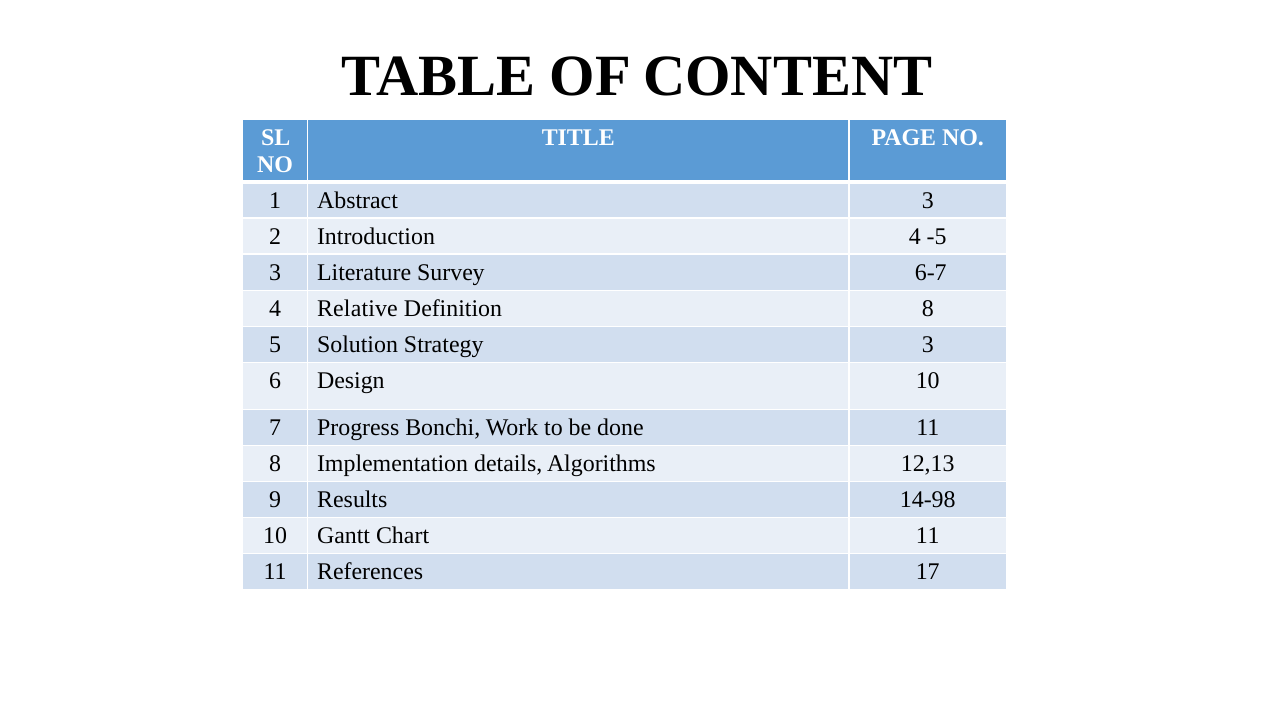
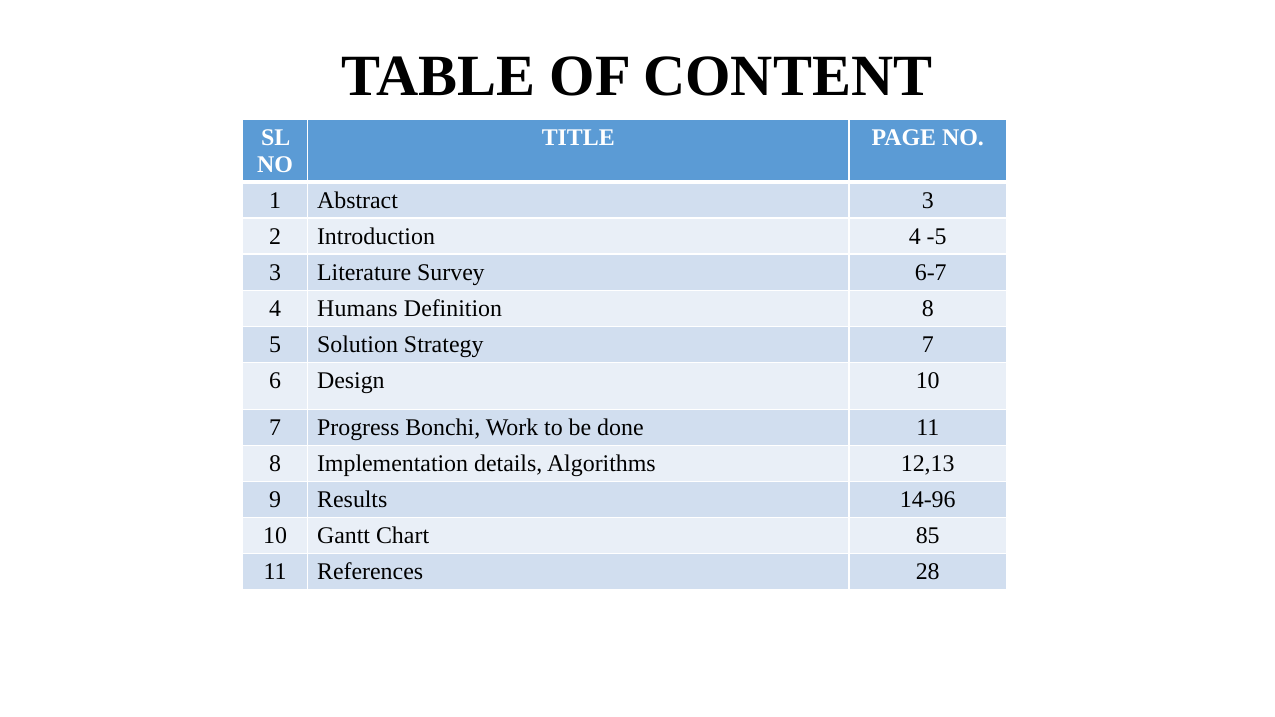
Relative: Relative -> Humans
Strategy 3: 3 -> 7
14-98: 14-98 -> 14-96
Chart 11: 11 -> 85
17: 17 -> 28
